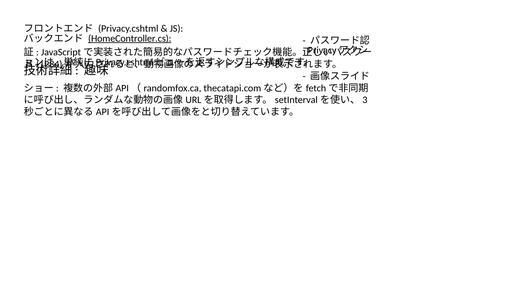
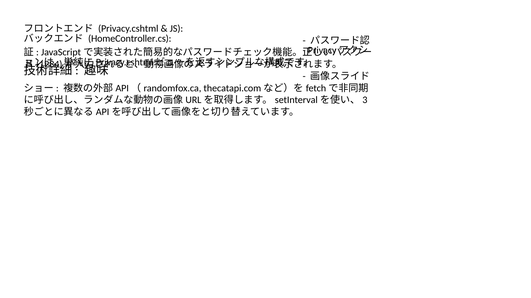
HomeController.cs underline: present -> none
